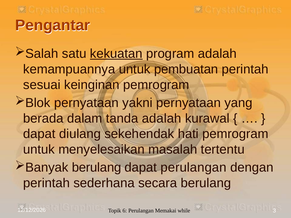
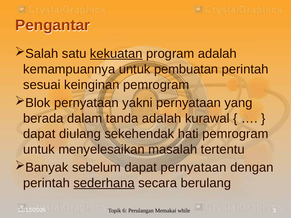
berulang at (97, 168): berulang -> sebelum
dapat perulangan: perulangan -> pernyataan
sederhana underline: none -> present
